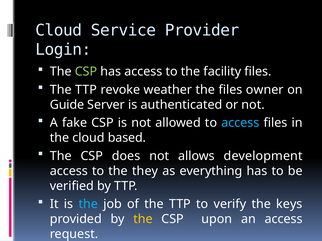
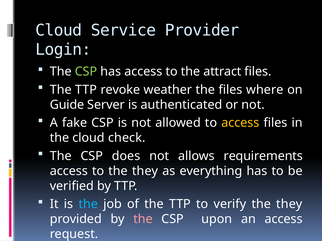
facility: facility -> attract
owner: owner -> where
access at (240, 123) colour: light blue -> yellow
based: based -> check
development: development -> requirements
verify the keys: keys -> they
the at (143, 220) colour: yellow -> pink
